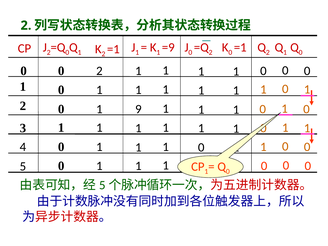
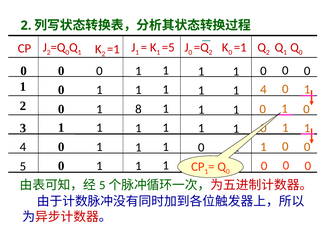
=9: =9 -> =5
2 at (99, 71): 2 -> 0
1 at (263, 89): 1 -> 4
9: 9 -> 8
